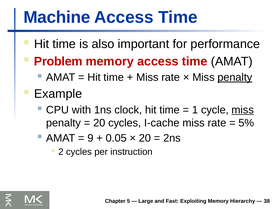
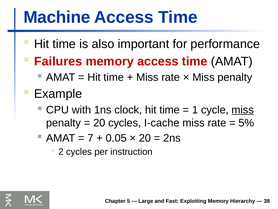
Problem: Problem -> Failures
penalty at (235, 77) underline: present -> none
9: 9 -> 7
